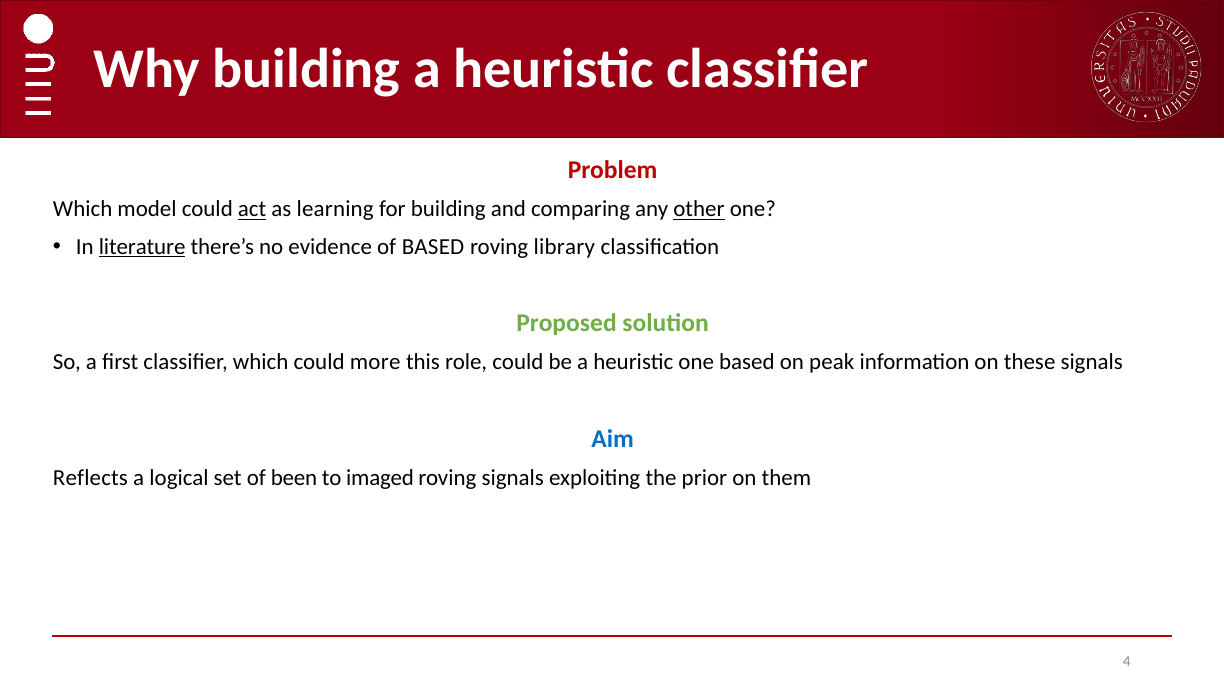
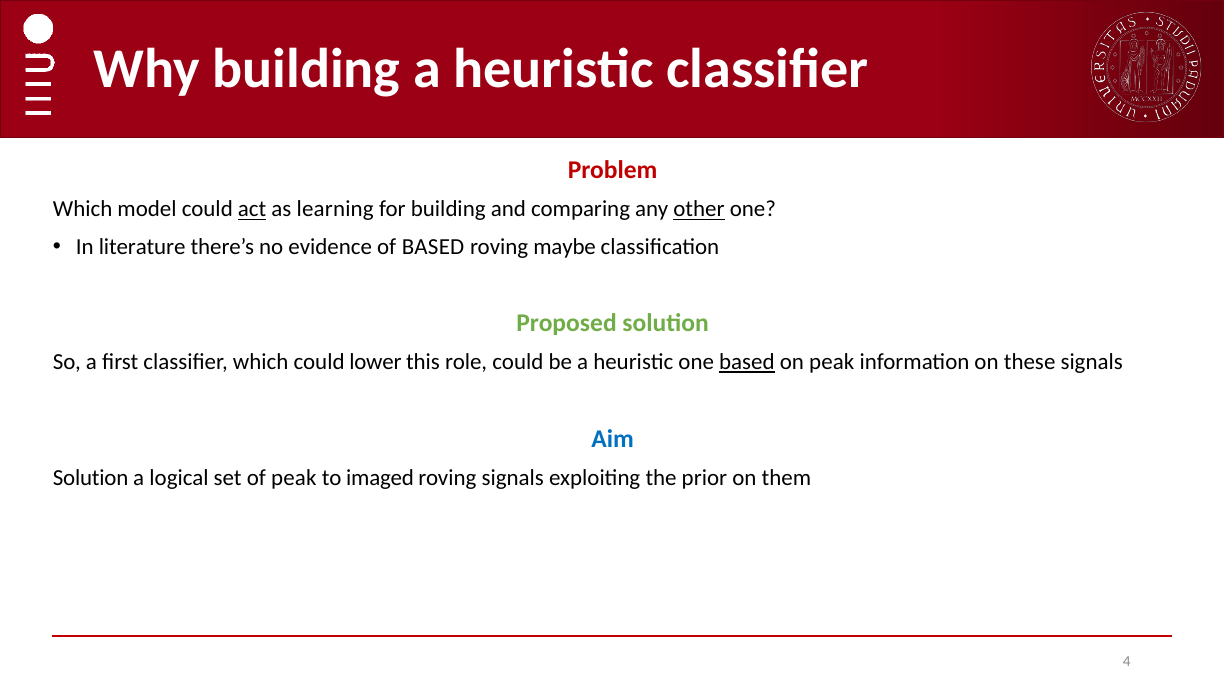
literature underline: present -> none
library: library -> maybe
more: more -> lower
based at (747, 362) underline: none -> present
Reflects at (90, 478): Reflects -> Solution
of been: been -> peak
